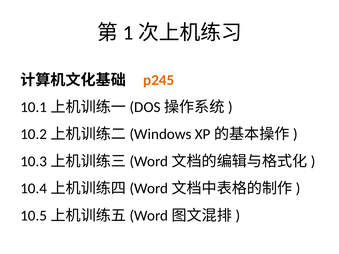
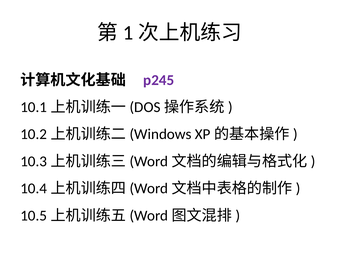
p245 colour: orange -> purple
